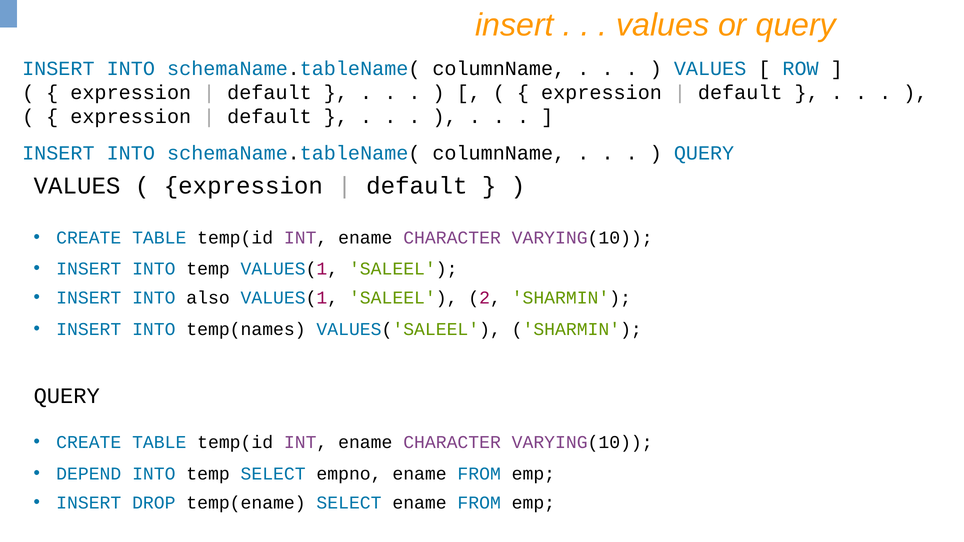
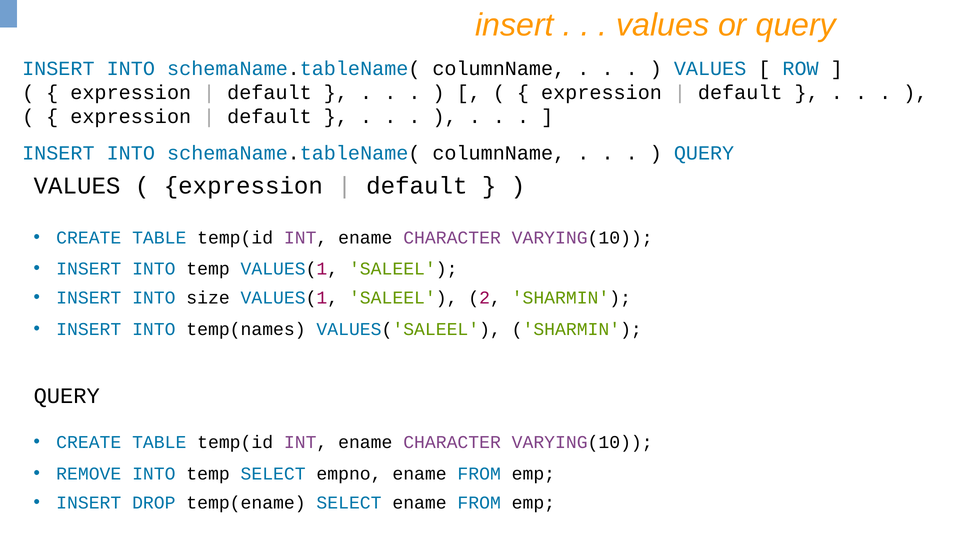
also: also -> size
DEPEND: DEPEND -> REMOVE
